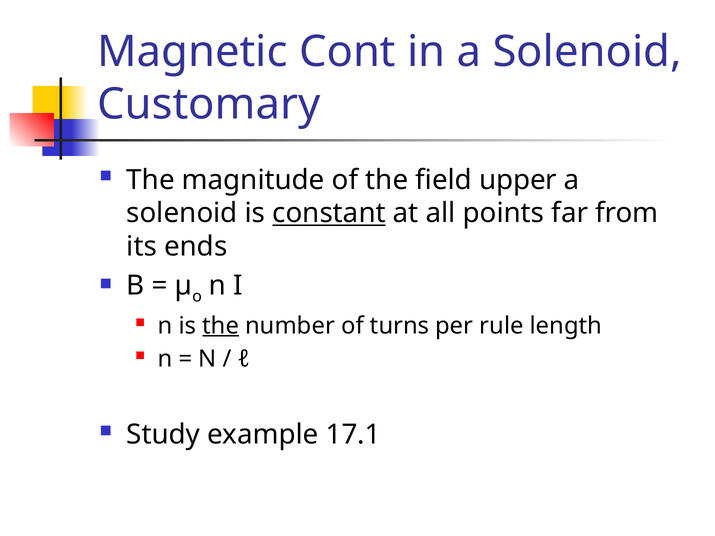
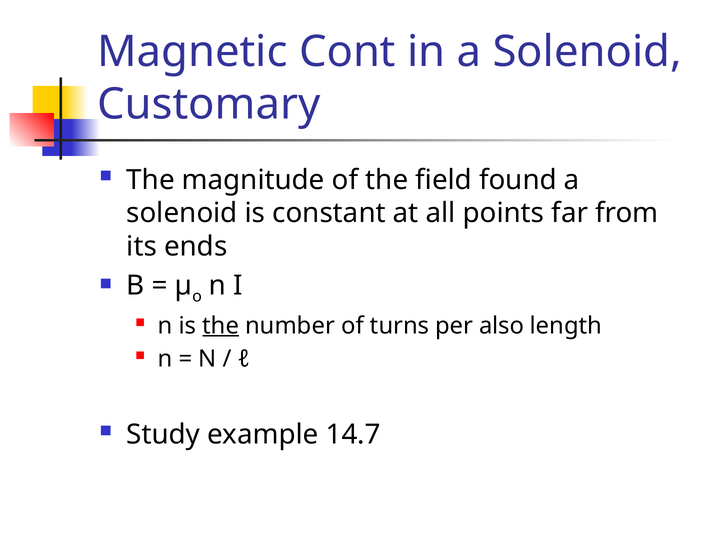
upper: upper -> found
constant underline: present -> none
rule: rule -> also
17.1: 17.1 -> 14.7
